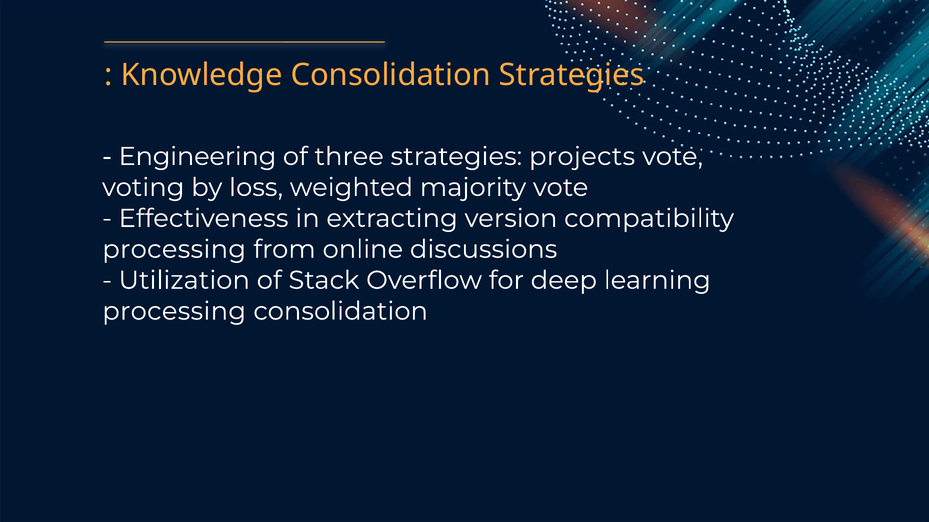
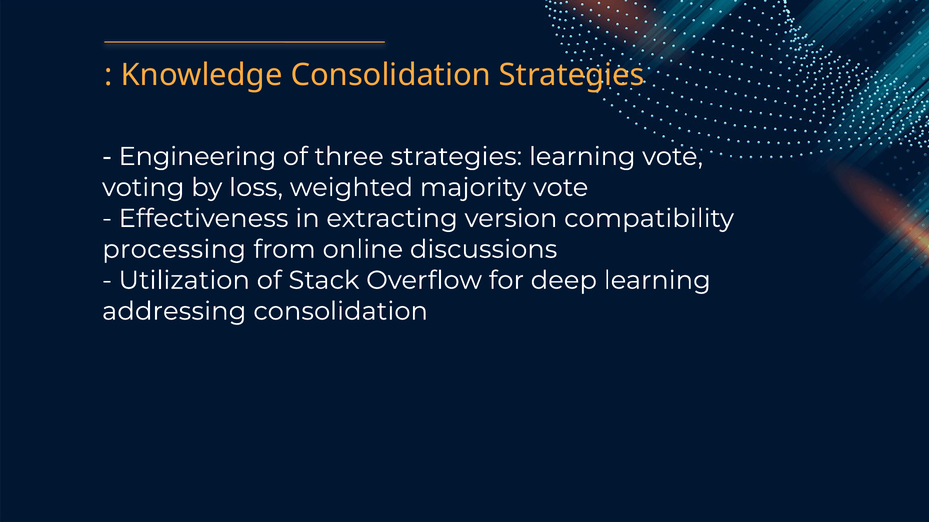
strategies projects: projects -> learning
processing at (174, 312): processing -> addressing
